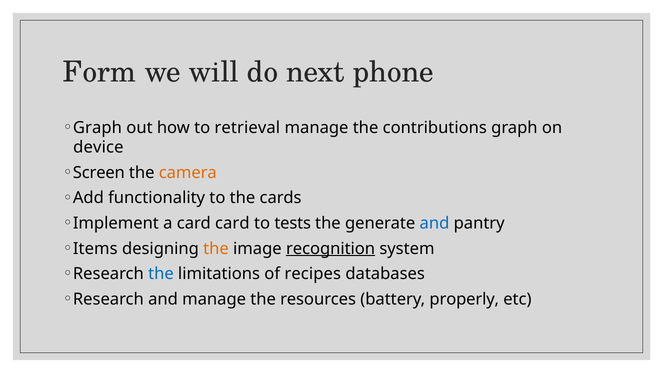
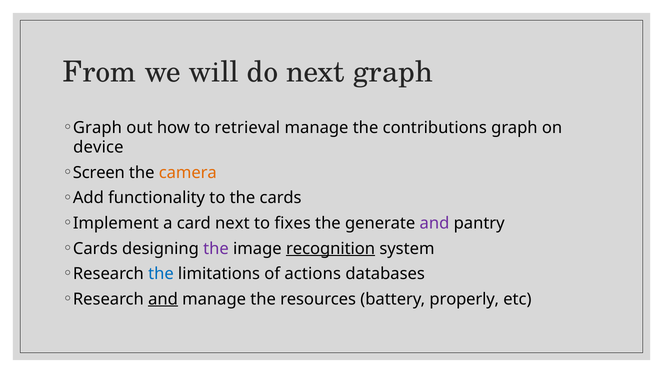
Form: Form -> From
next phone: phone -> graph
card card: card -> next
tests: tests -> fixes
and at (434, 223) colour: blue -> purple
Items at (95, 249): Items -> Cards
the at (216, 249) colour: orange -> purple
recipes: recipes -> actions
and at (163, 299) underline: none -> present
